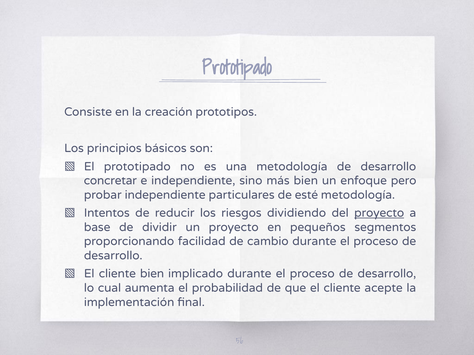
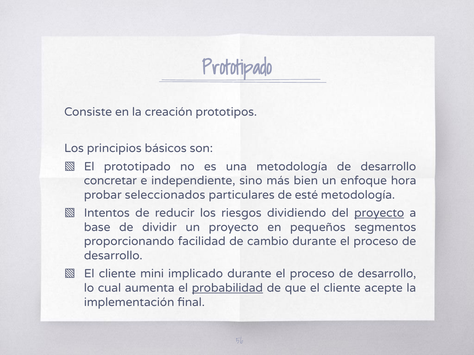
pero: pero -> hora
probar independiente: independiente -> seleccionados
cliente bien: bien -> mini
probabilidad underline: none -> present
